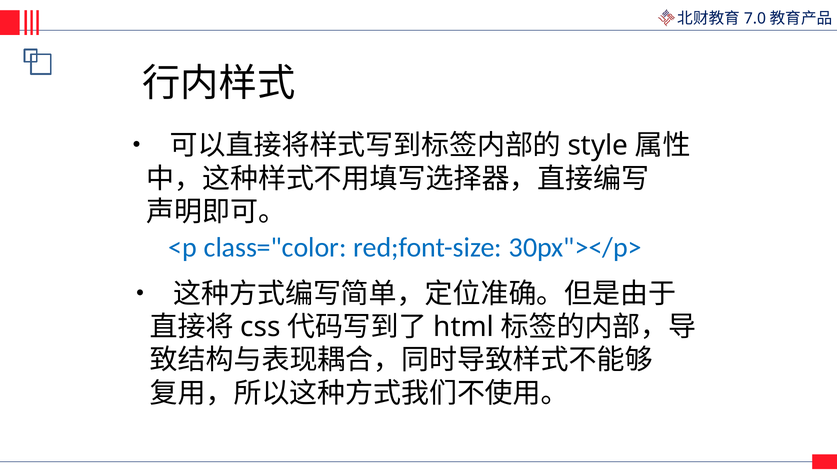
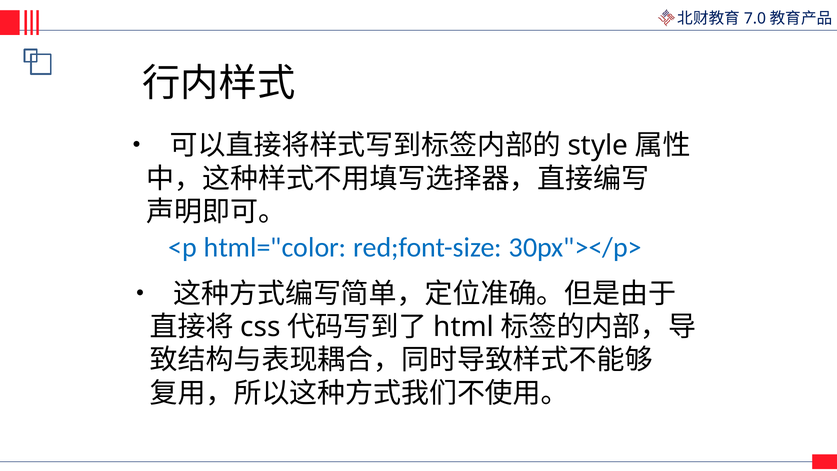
class="color: class="color -> html="color
